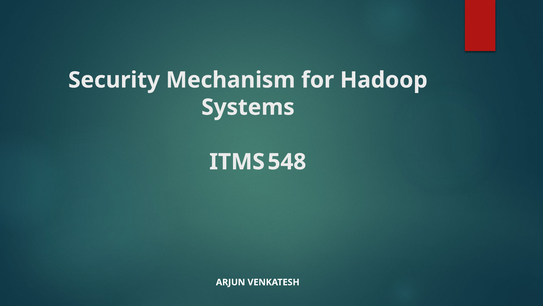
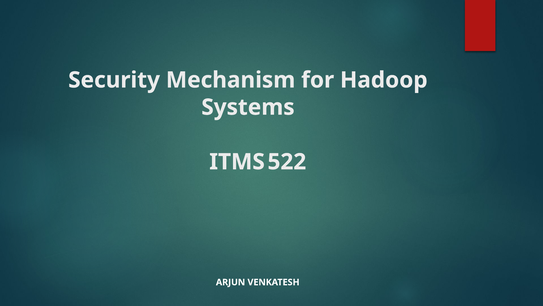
548: 548 -> 522
